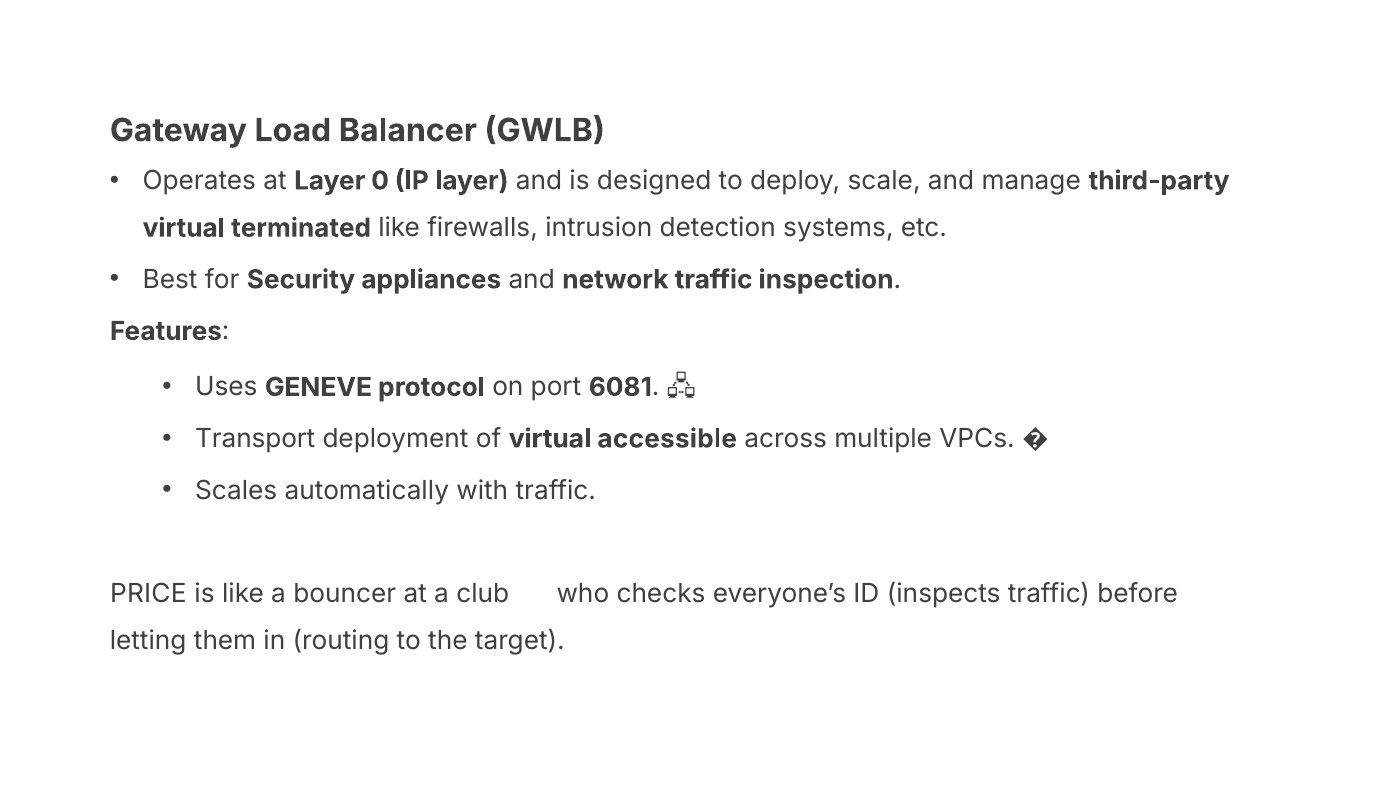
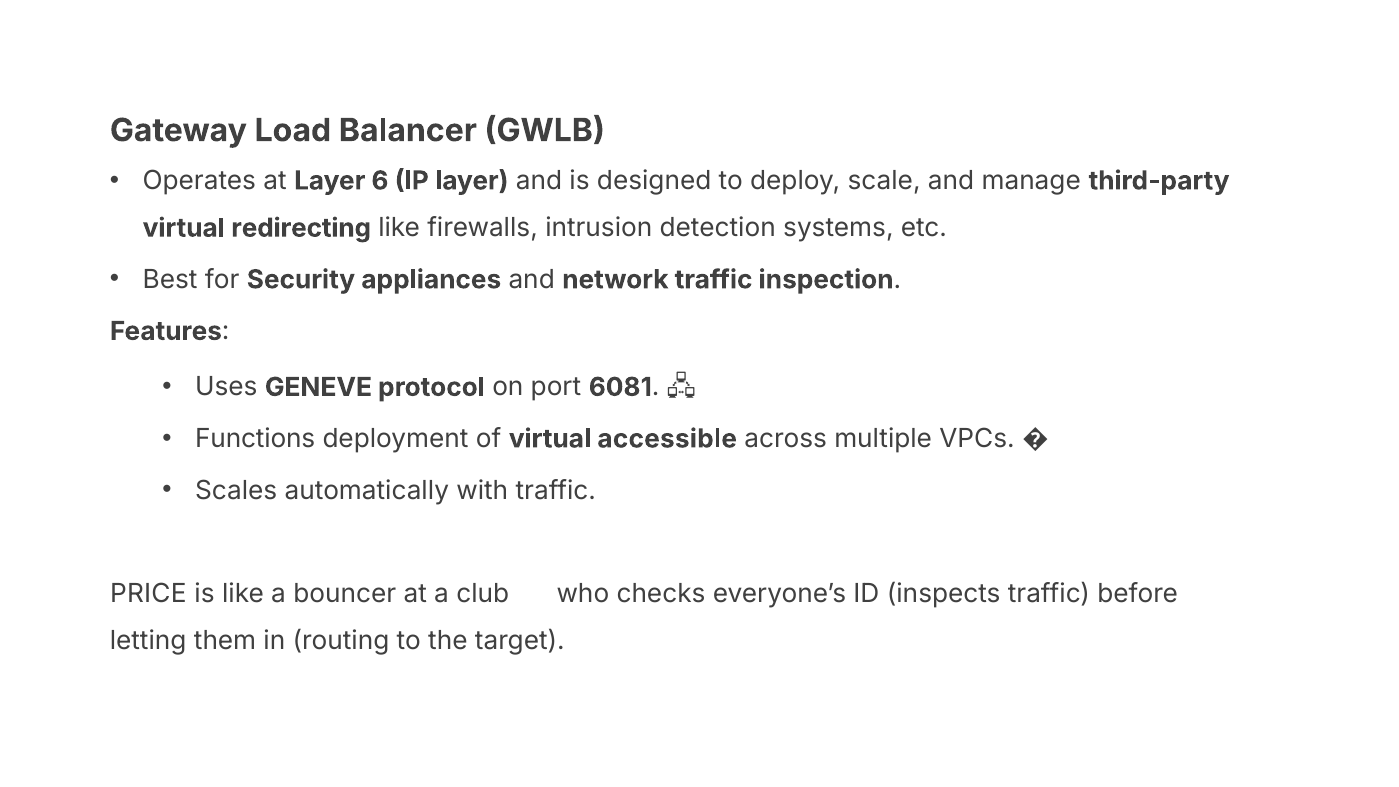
0: 0 -> 6
terminated: terminated -> redirecting
Transport: Transport -> Functions
